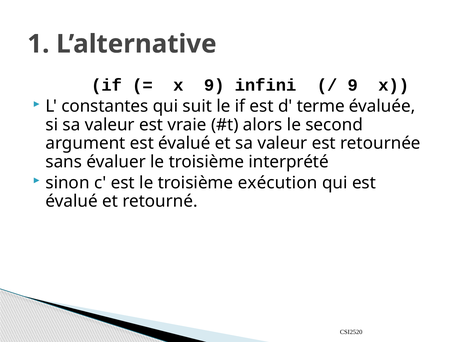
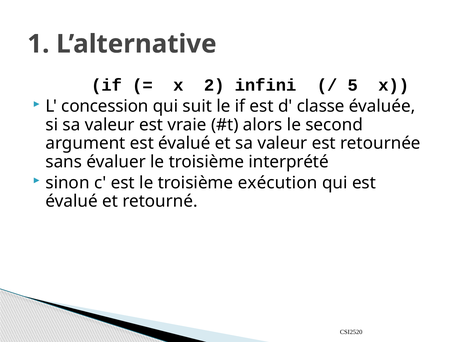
x 9: 9 -> 2
9 at (353, 85): 9 -> 5
constantes: constantes -> concession
terme: terme -> classe
